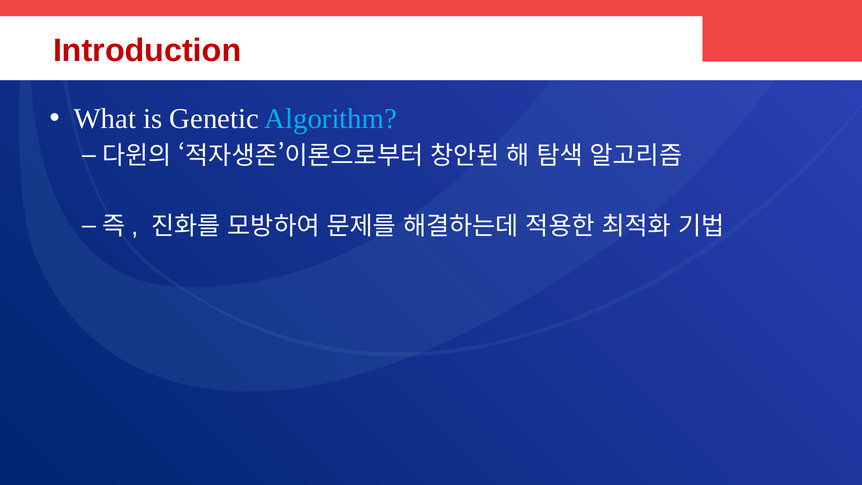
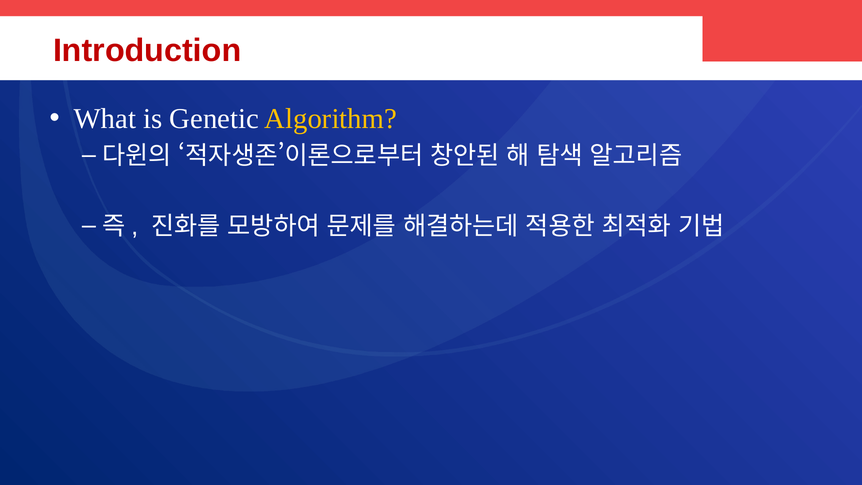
Algorithm colour: light blue -> yellow
